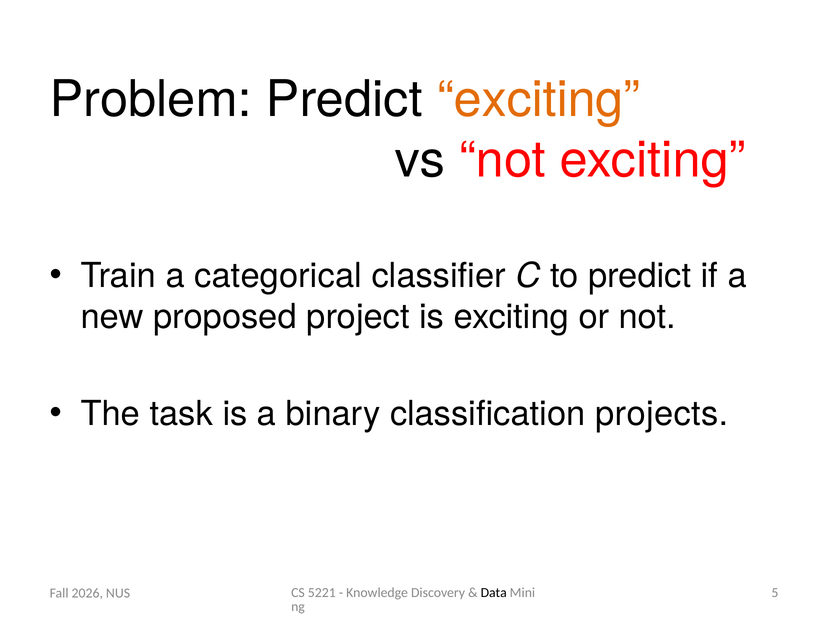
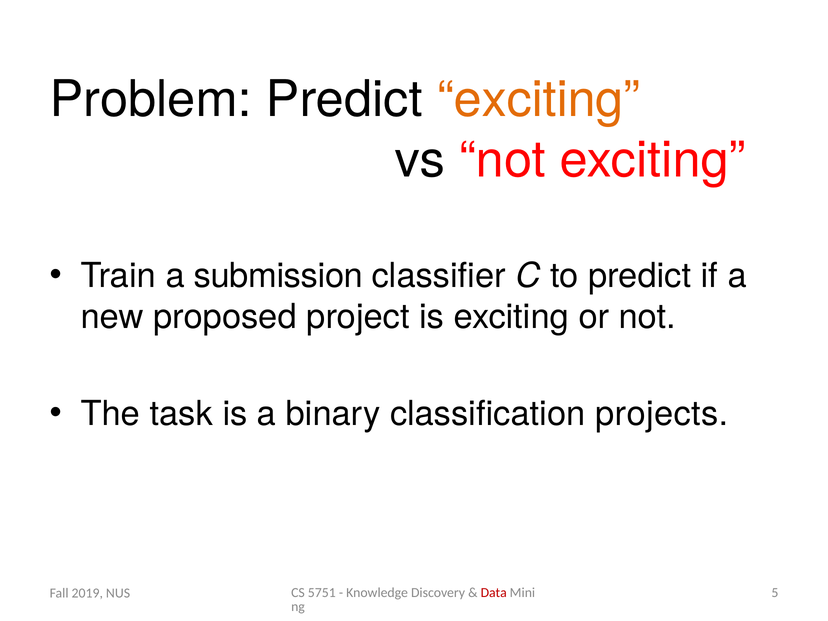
categorical: categorical -> submission
5221: 5221 -> 5751
Data colour: black -> red
2026: 2026 -> 2019
